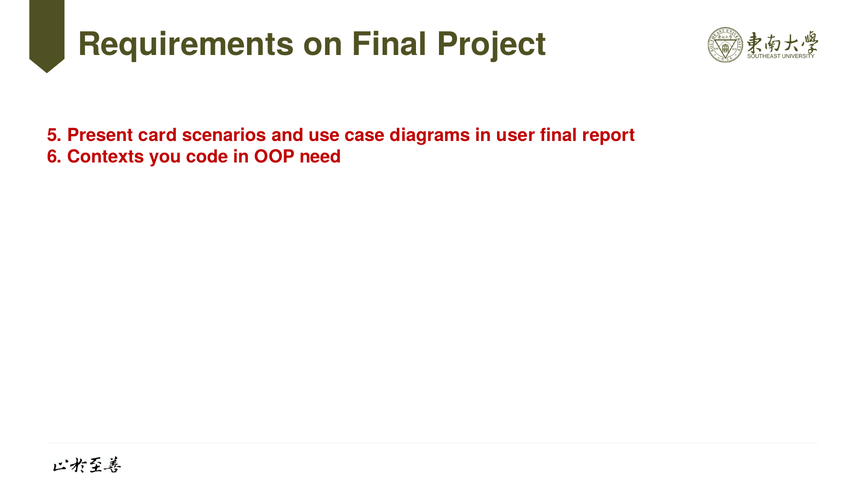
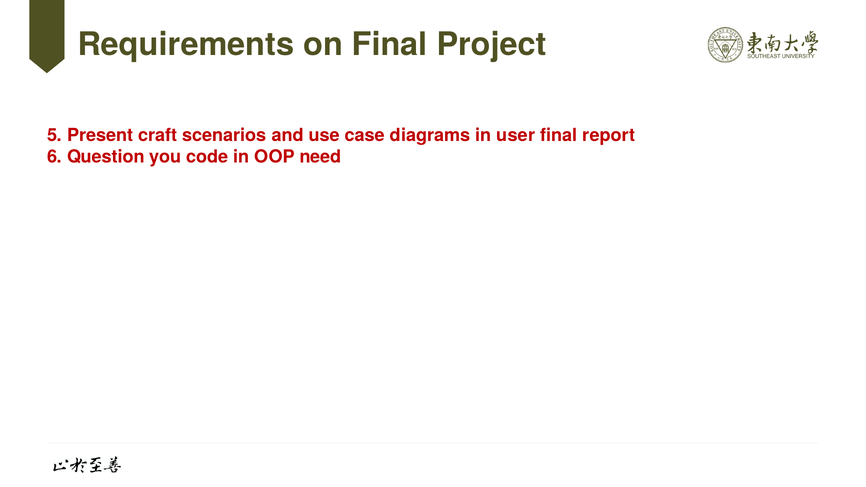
card: card -> craft
Contexts: Contexts -> Question
